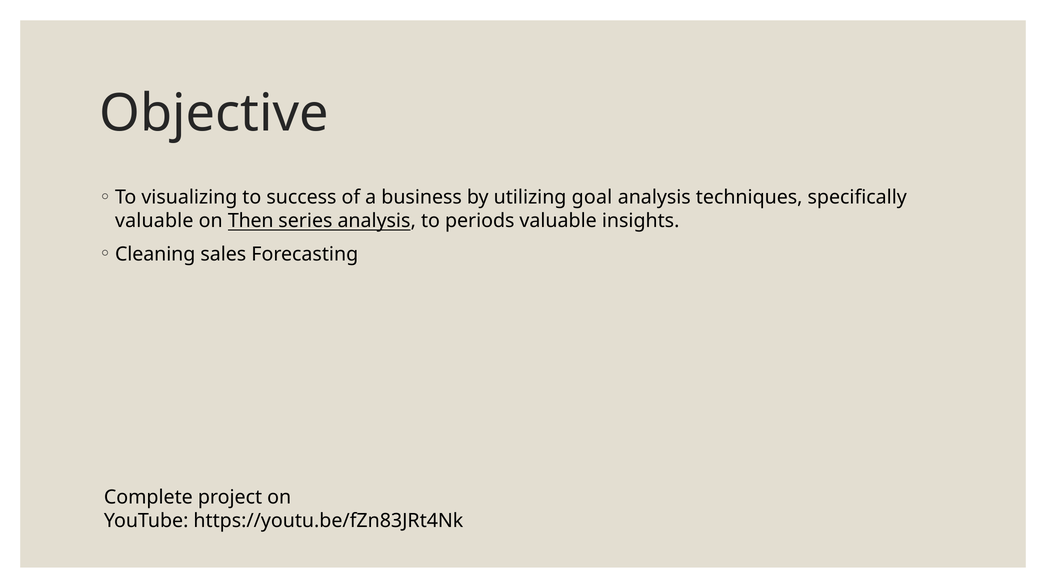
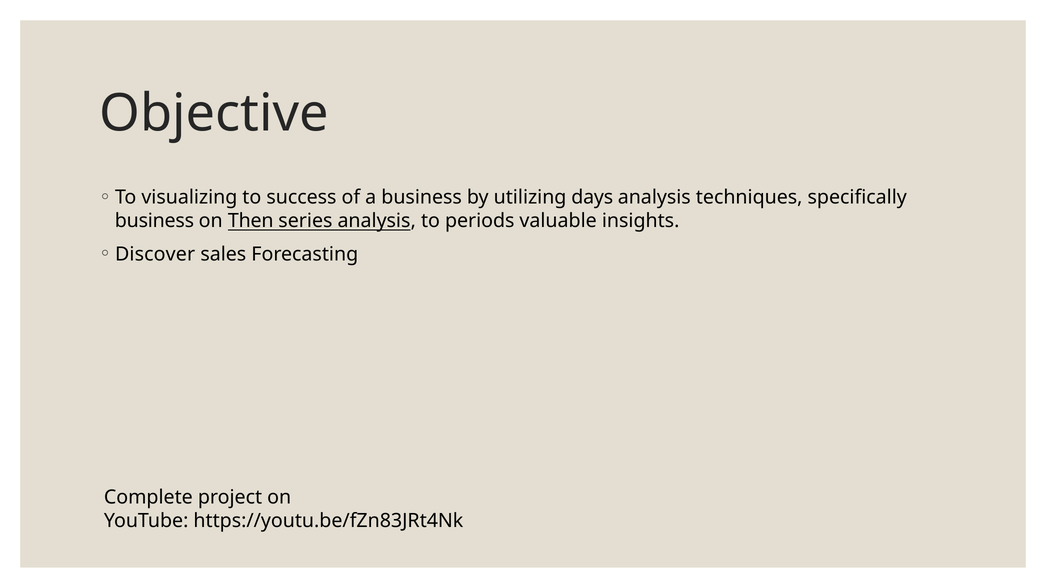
goal: goal -> days
valuable at (154, 221): valuable -> business
Cleaning: Cleaning -> Discover
